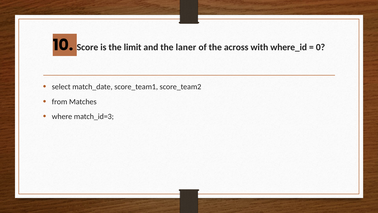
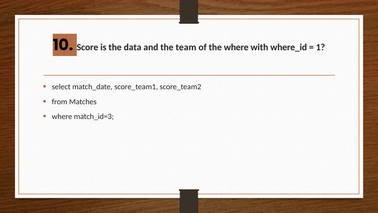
limit: limit -> data
laner: laner -> team
the across: across -> where
0: 0 -> 1
